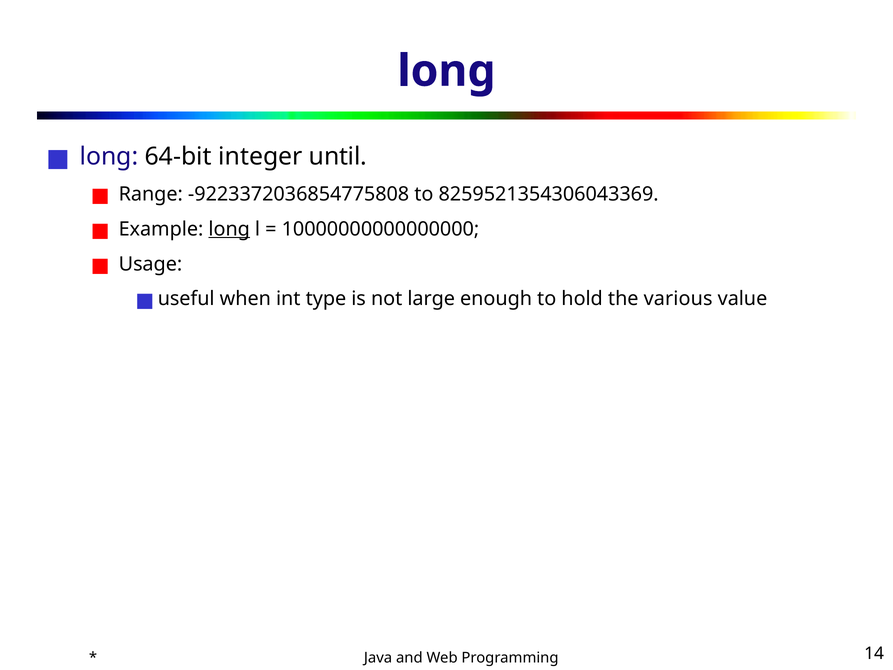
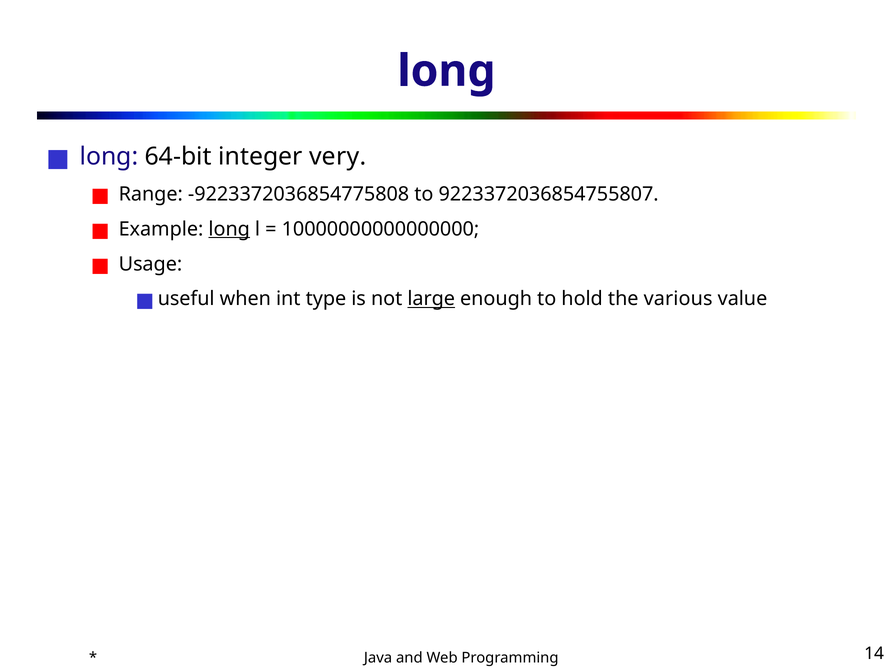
until: until -> very
8259521354306043369: 8259521354306043369 -> 9223372036854755807
large underline: none -> present
